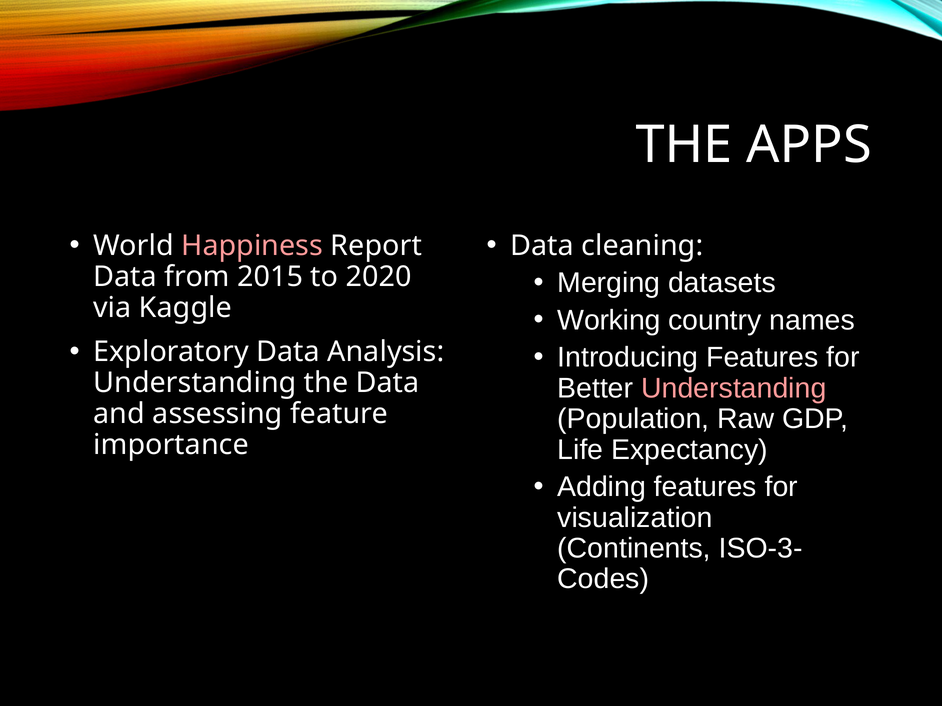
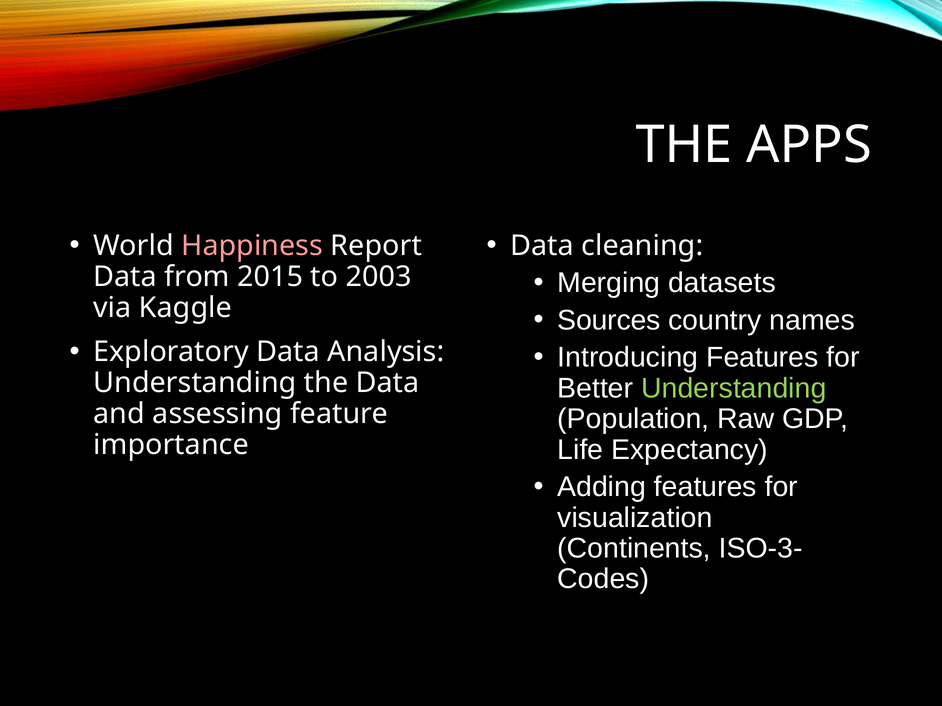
2020: 2020 -> 2003
Working: Working -> Sources
Understanding at (734, 388) colour: pink -> light green
